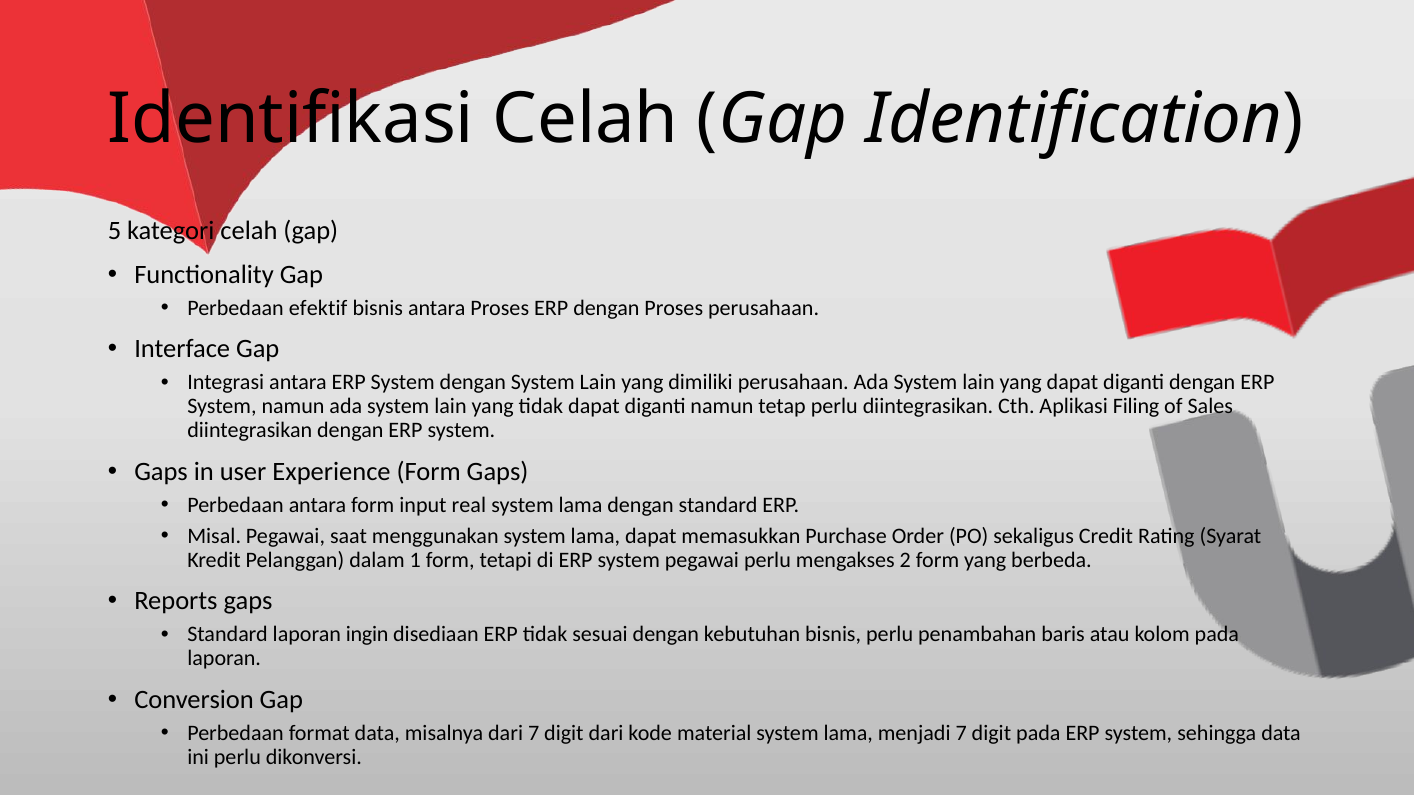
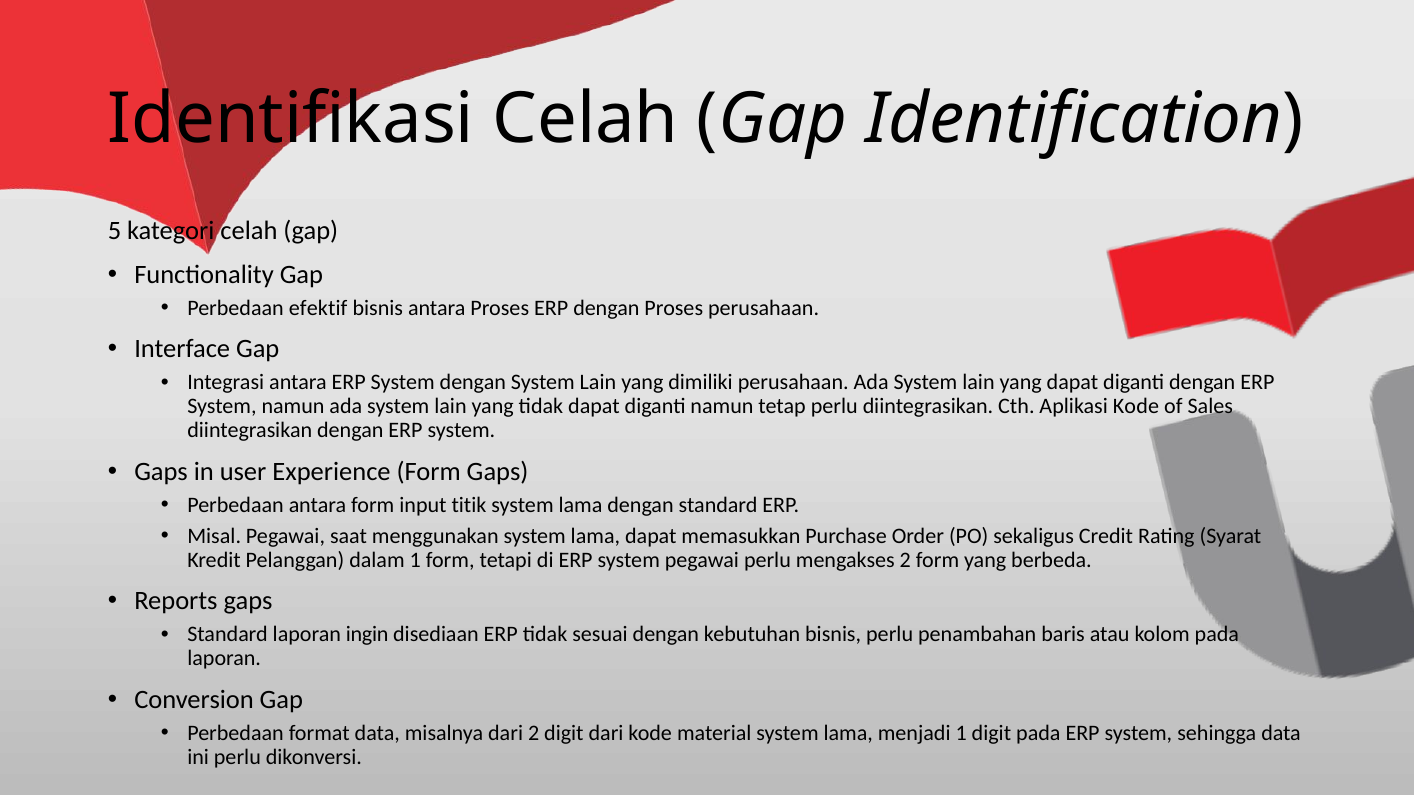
Aplikasi Filing: Filing -> Kode
real: real -> titik
dari 7: 7 -> 2
menjadi 7: 7 -> 1
